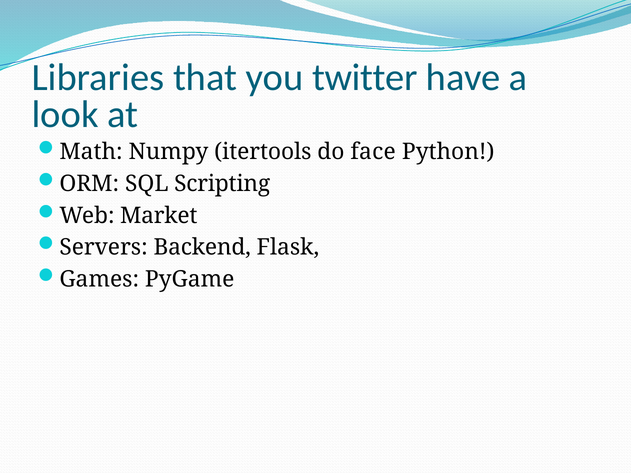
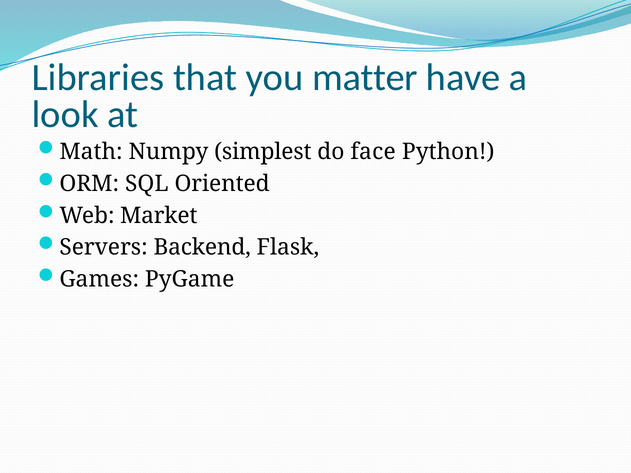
twitter: twitter -> matter
itertools: itertools -> simplest
Scripting: Scripting -> Oriented
